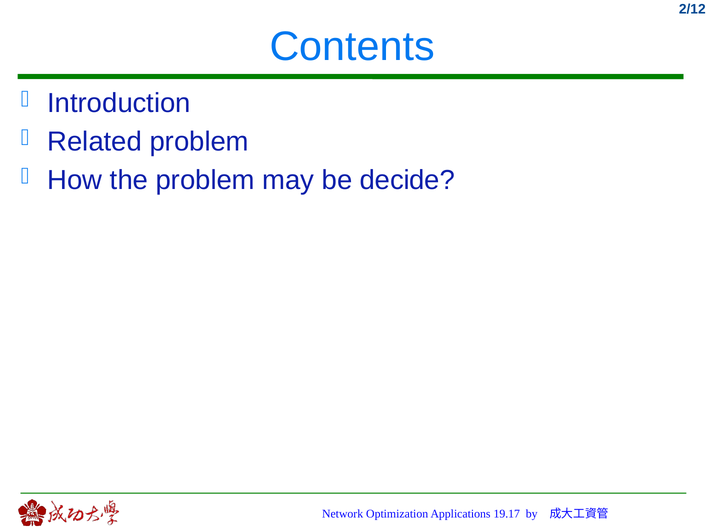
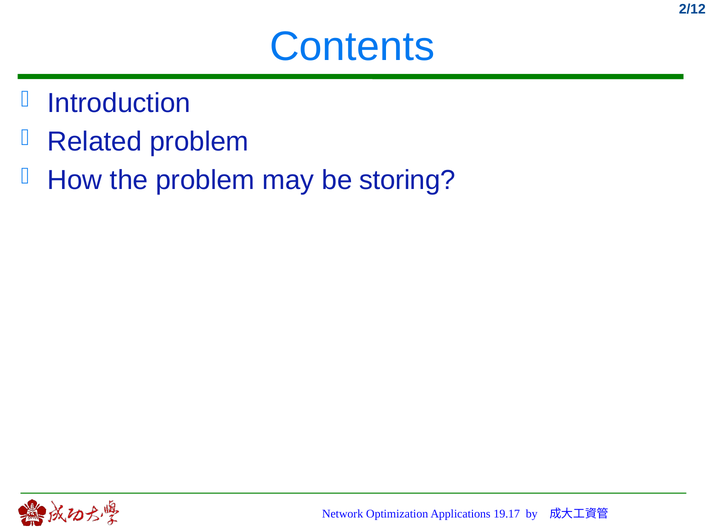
decide: decide -> storing
